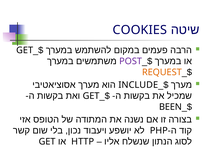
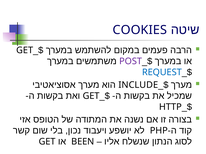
REQUEST colour: orange -> blue
BEEN: BEEN -> HTTP
HTTP: HTTP -> BEEN
